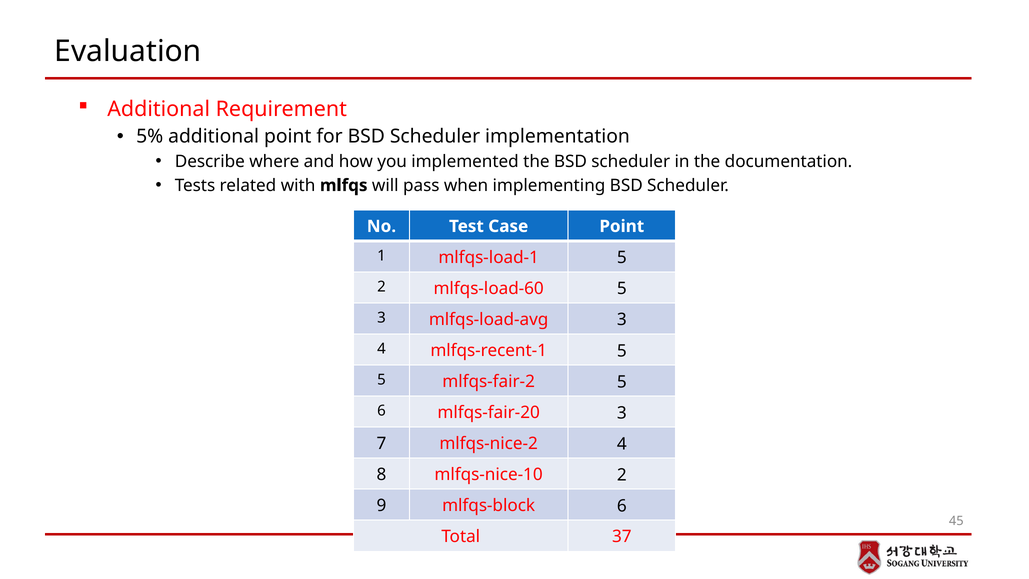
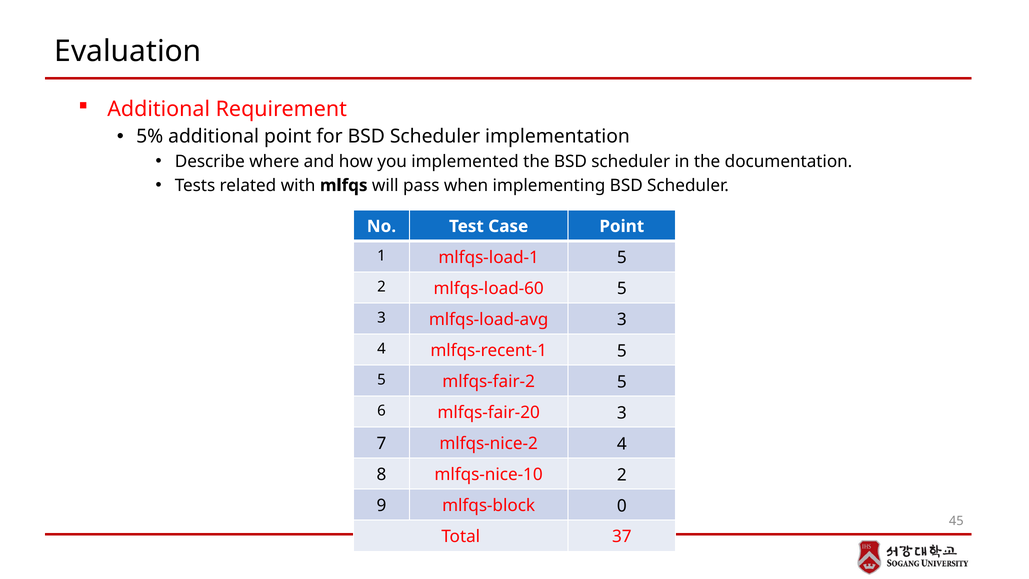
mlfqs-block 6: 6 -> 0
